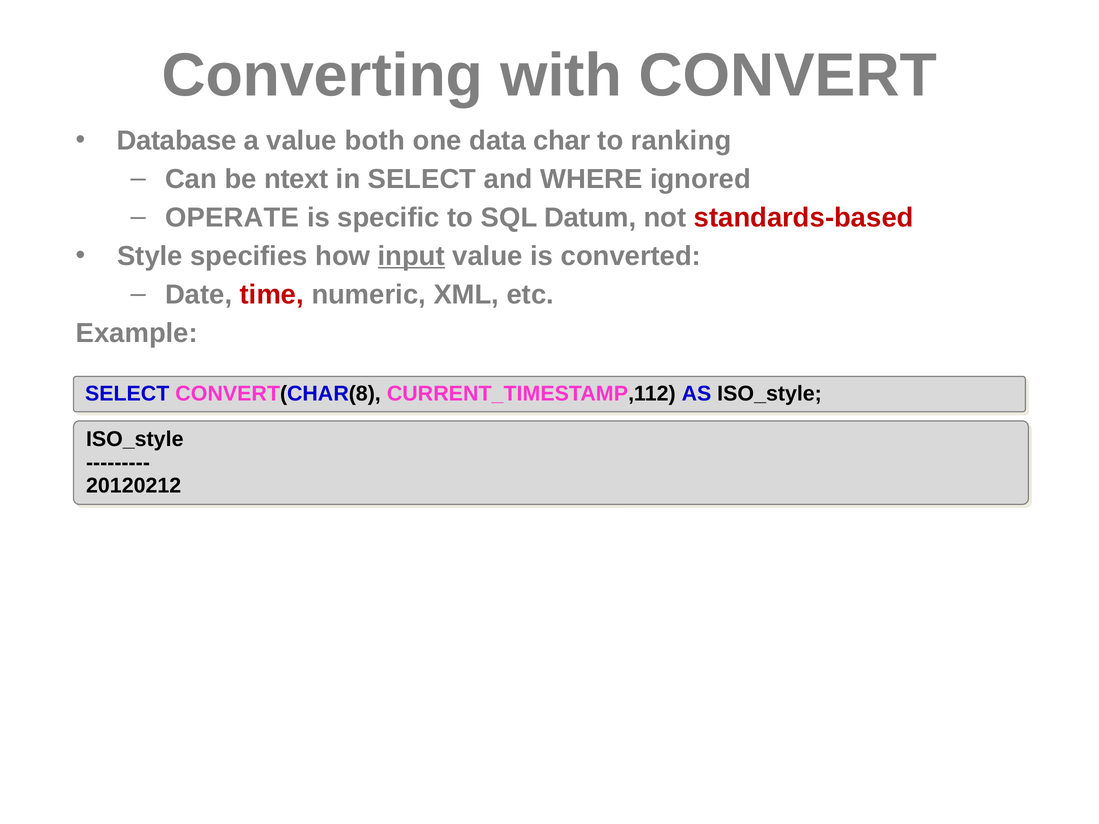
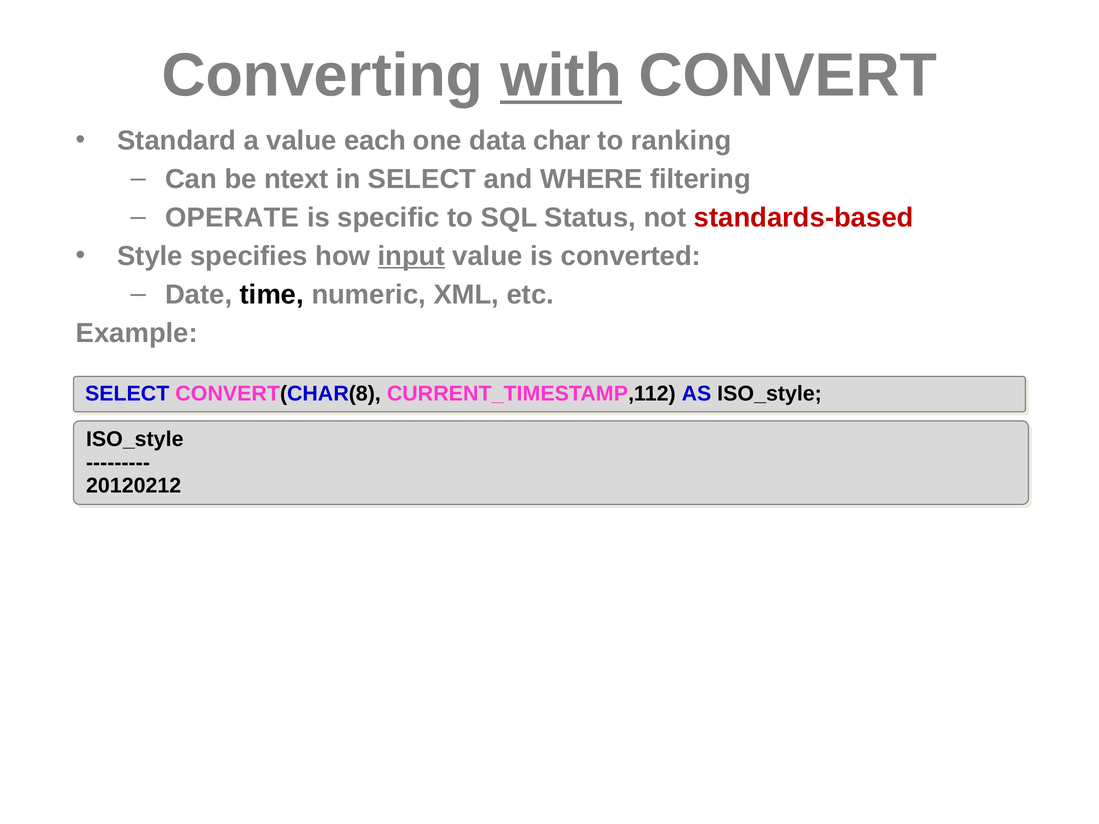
with underline: none -> present
Database: Database -> Standard
both: both -> each
ignored: ignored -> filtering
Datum: Datum -> Status
time colour: red -> black
